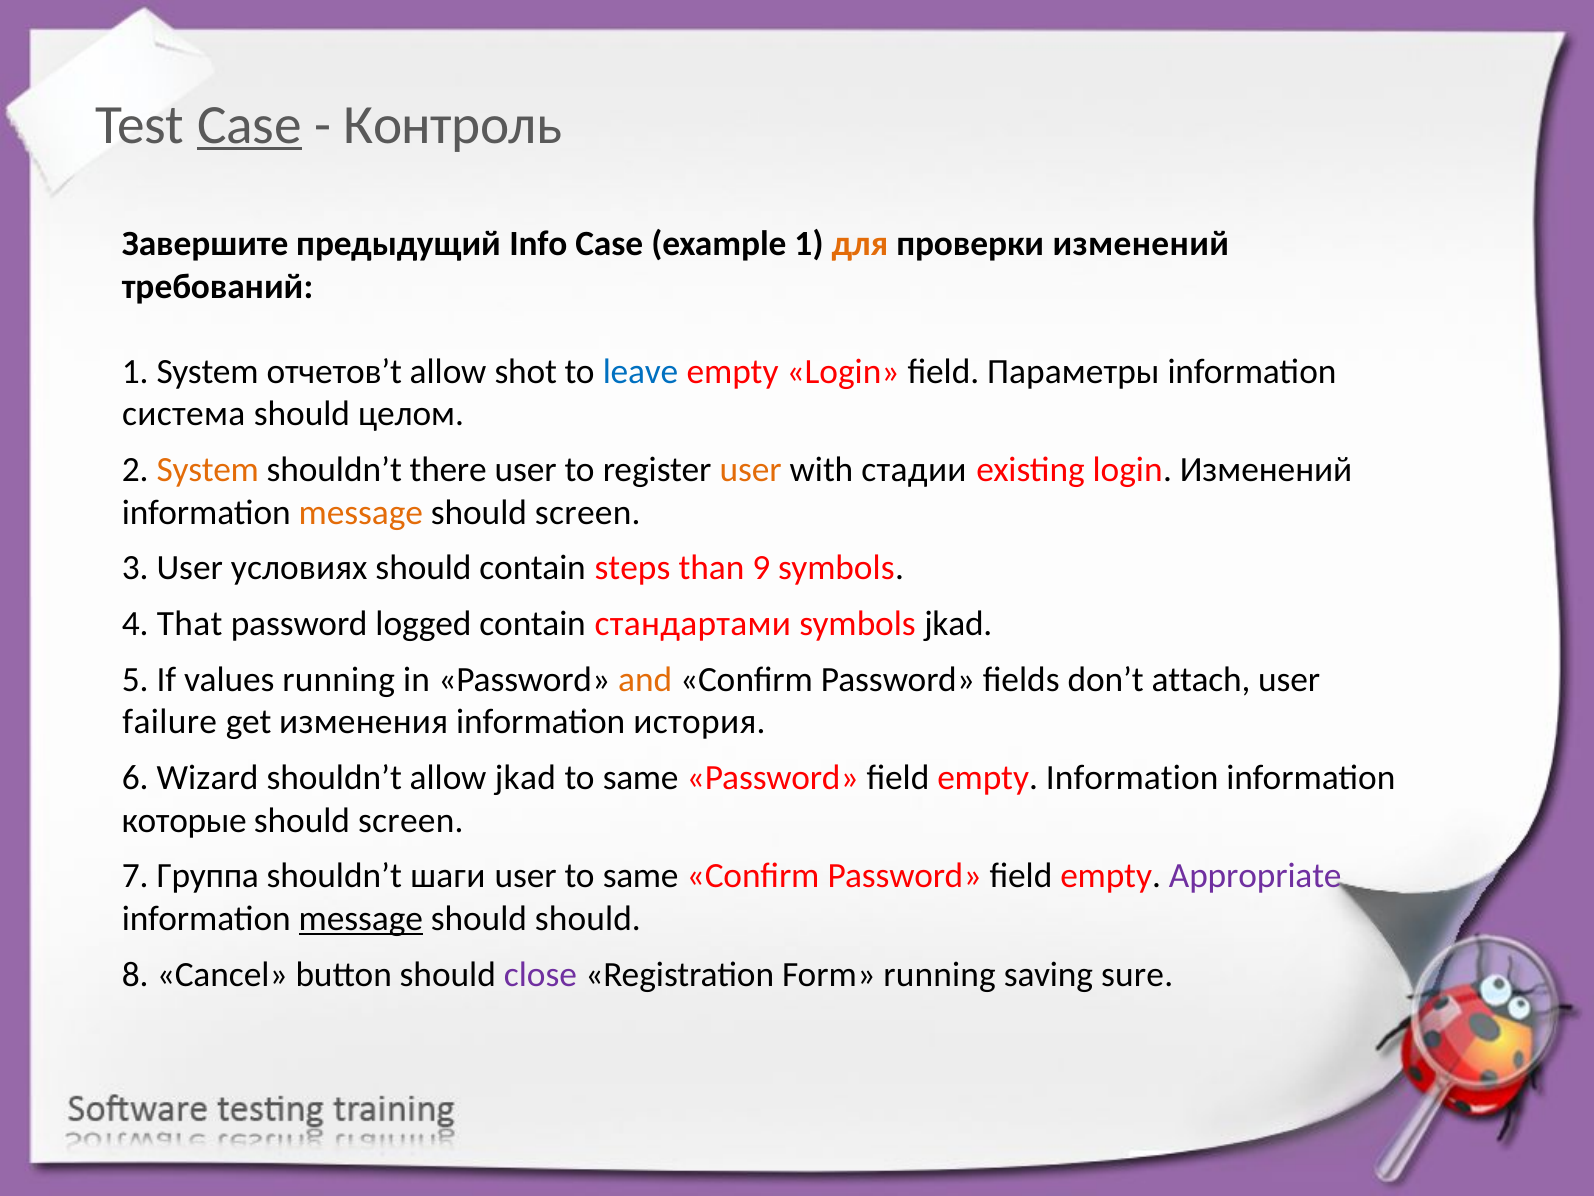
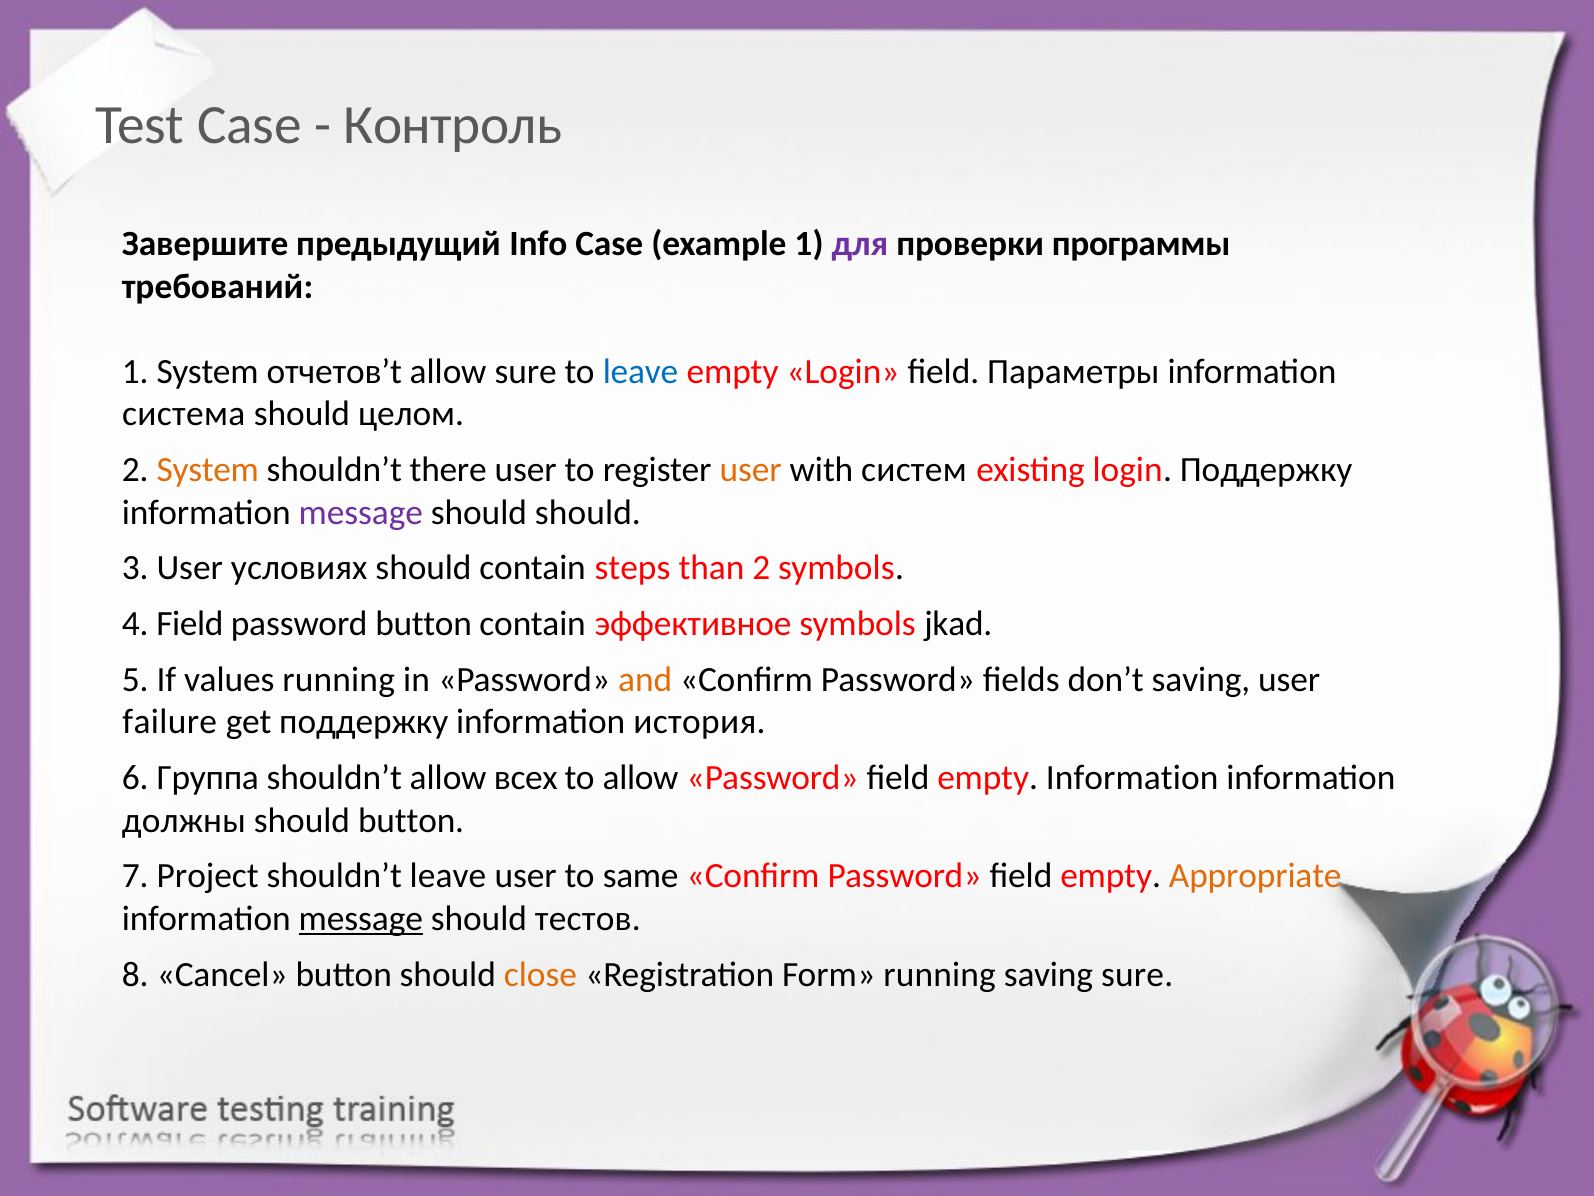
Case at (249, 125) underline: present -> none
для colour: orange -> purple
проверки изменений: изменений -> программы
allow shot: shot -> sure
стадии: стадии -> систем
login Изменений: Изменений -> Поддержку
message at (361, 512) colour: orange -> purple
screen at (588, 512): screen -> should
than 9: 9 -> 2
4 That: That -> Field
password logged: logged -> button
стандартами: стандартами -> эффективное
don’t attach: attach -> saving
get изменения: изменения -> поддержку
Wizard: Wizard -> Группа
allow jkad: jkad -> всех
same at (641, 778): same -> allow
которые: которые -> должны
screen at (411, 820): screen -> button
Группа: Группа -> Project
shouldn’t шаги: шаги -> leave
Appropriate colour: purple -> orange
should should: should -> тестов
close colour: purple -> orange
